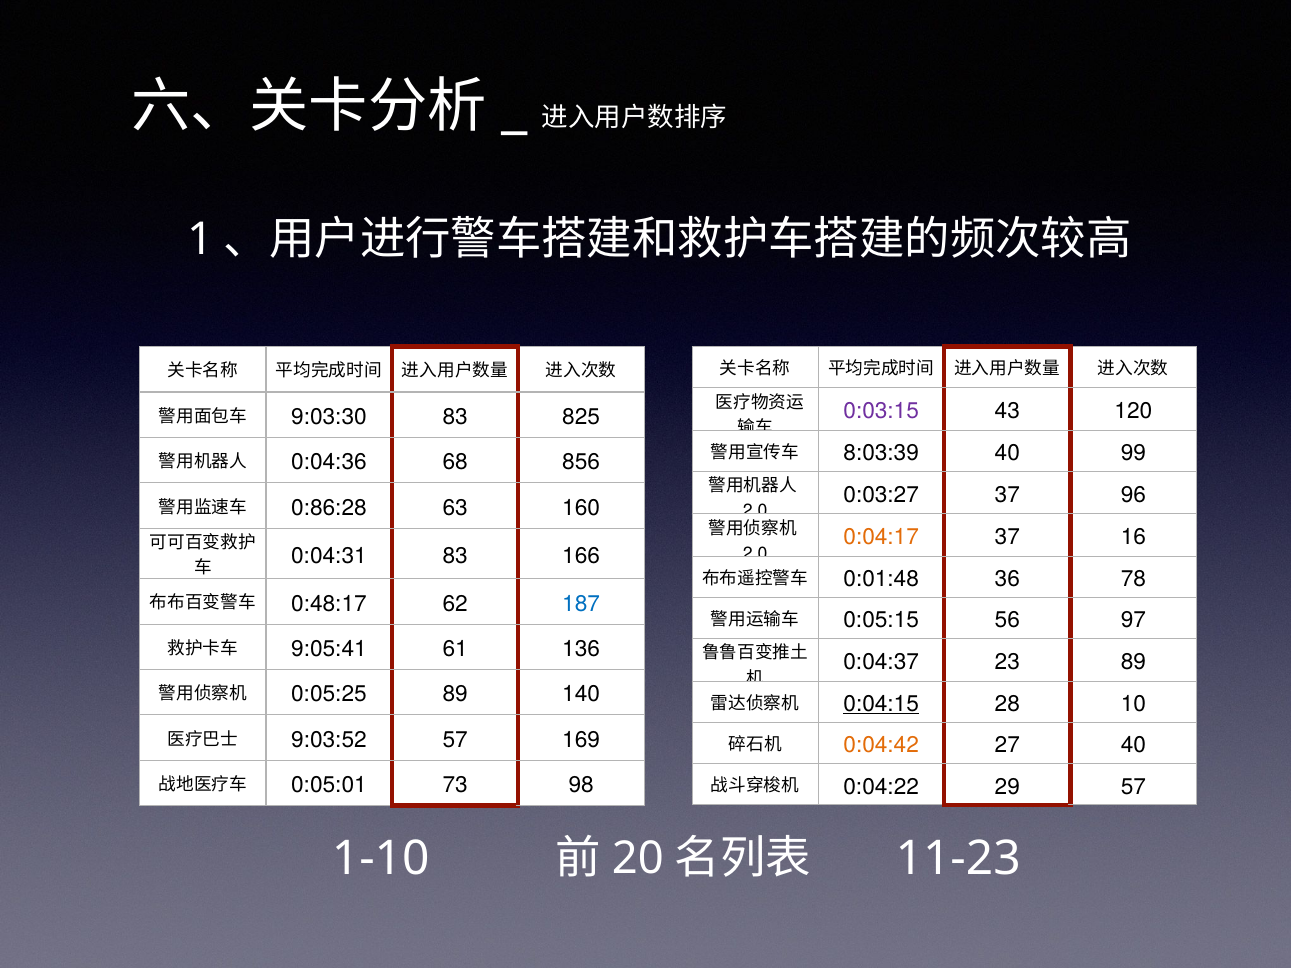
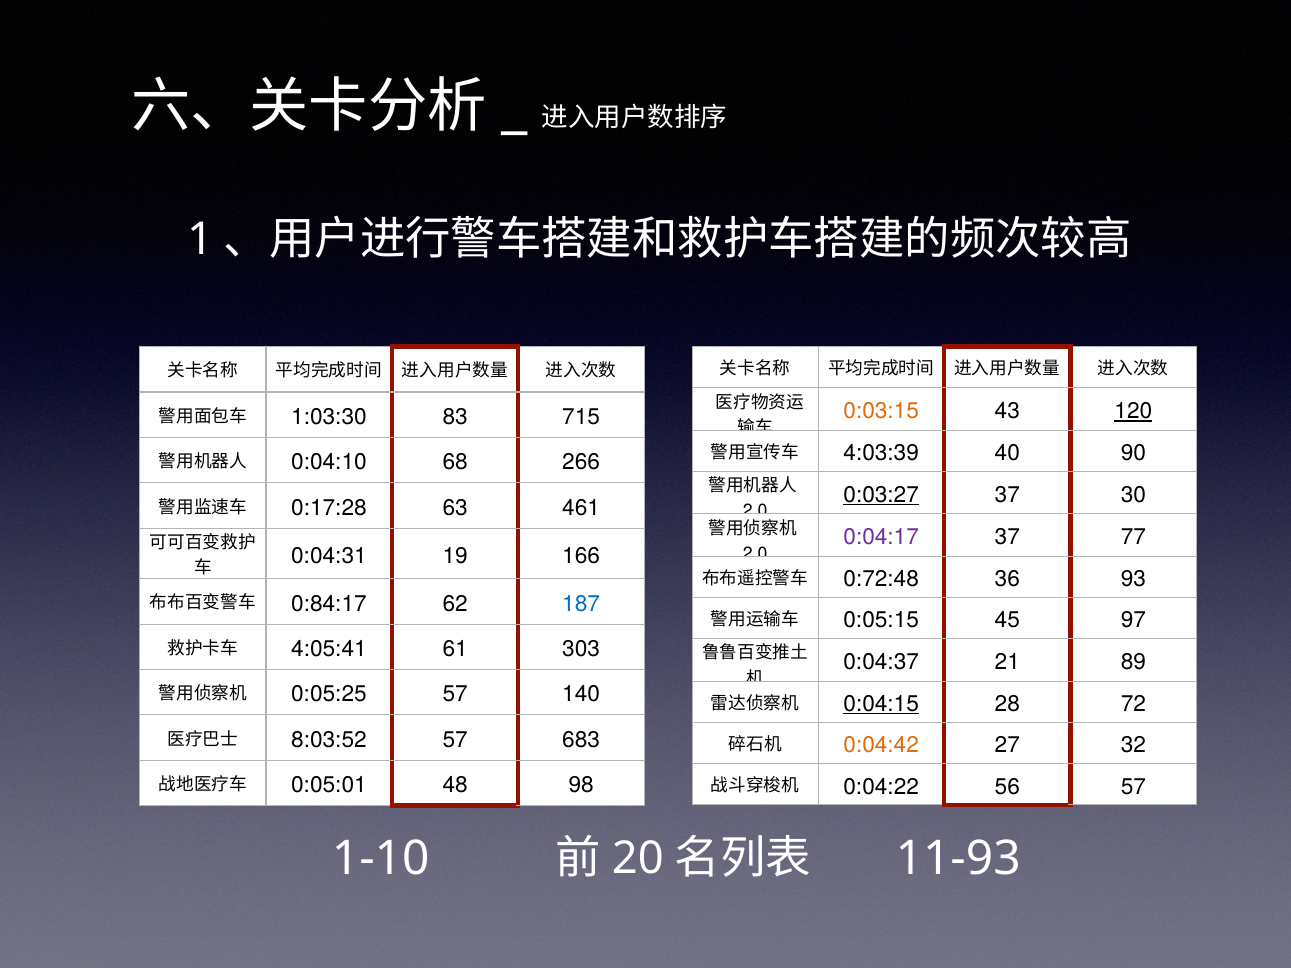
0:03:15 colour: purple -> orange
120 underline: none -> present
9:03:30: 9:03:30 -> 1:03:30
825: 825 -> 715
8:03:39: 8:03:39 -> 4:03:39
99: 99 -> 90
0:04:36: 0:04:36 -> 0:04:10
856: 856 -> 266
0:03:27 underline: none -> present
96: 96 -> 30
0:86:28: 0:86:28 -> 0:17:28
160: 160 -> 461
0:04:17 colour: orange -> purple
16: 16 -> 77
0:04:31 83: 83 -> 19
0:01:48: 0:01:48 -> 0:72:48
78: 78 -> 93
0:48:17: 0:48:17 -> 0:84:17
56: 56 -> 45
9:05:41: 9:05:41 -> 4:05:41
136: 136 -> 303
23: 23 -> 21
0:05:25 89: 89 -> 57
10: 10 -> 72
9:03:52: 9:03:52 -> 8:03:52
169: 169 -> 683
27 40: 40 -> 32
73: 73 -> 48
29: 29 -> 56
11-23: 11-23 -> 11-93
